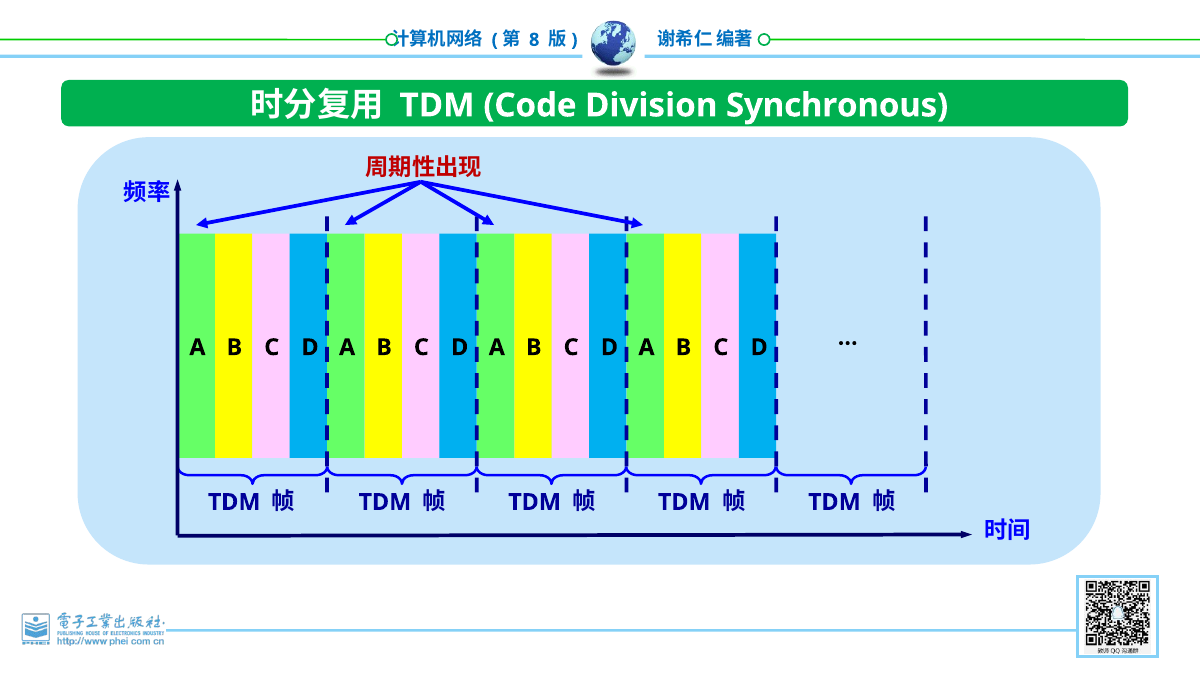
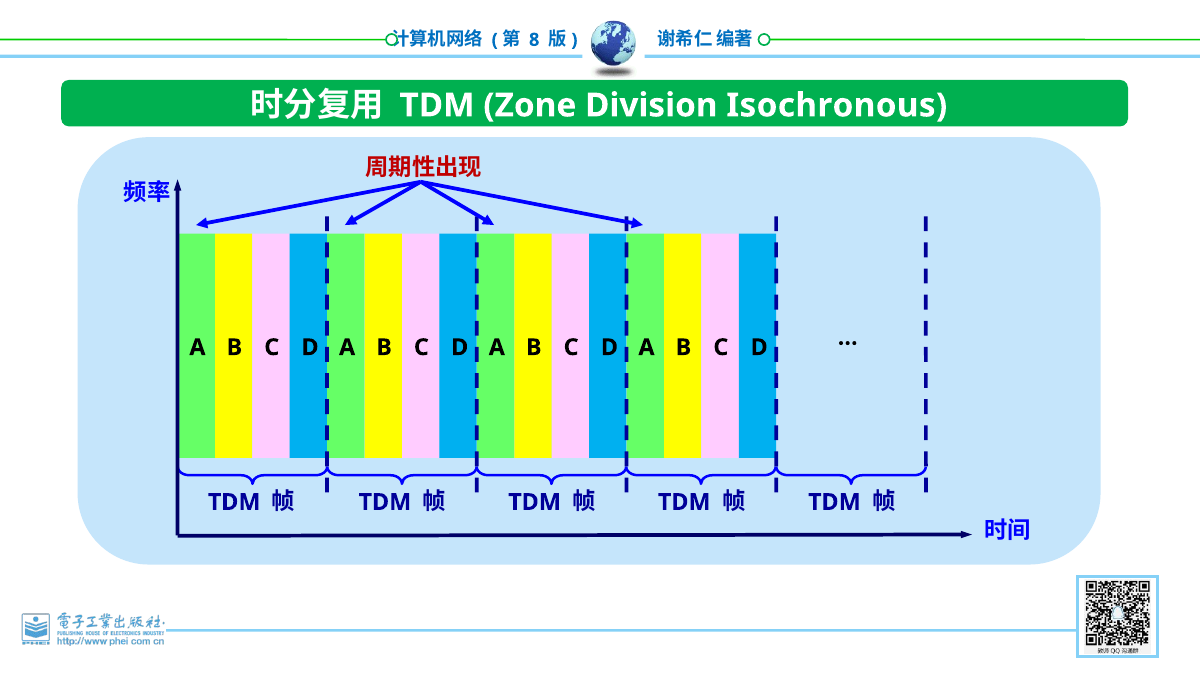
Code: Code -> Zone
Synchronous: Synchronous -> Isochronous
